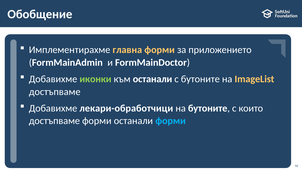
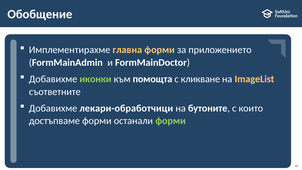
към останали: останали -> помощта
с бутоните: бутоните -> кликване
достъпваме at (55, 92): достъпваме -> съответните
форми at (171, 121) colour: light blue -> light green
